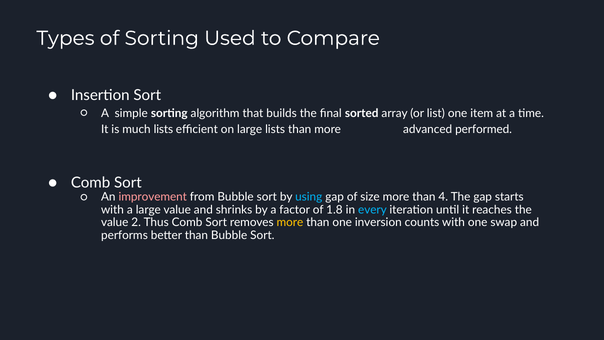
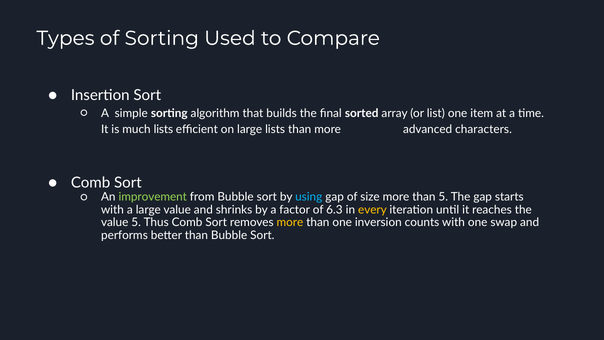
performed: performed -> characters
improvement colour: pink -> light green
than 4: 4 -> 5
1.8: 1.8 -> 6.3
every colour: light blue -> yellow
value 2: 2 -> 5
